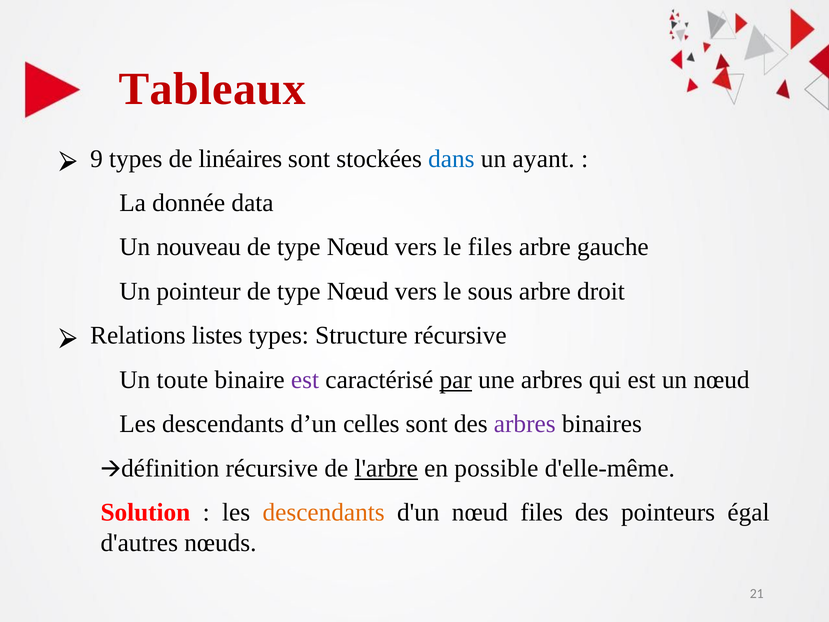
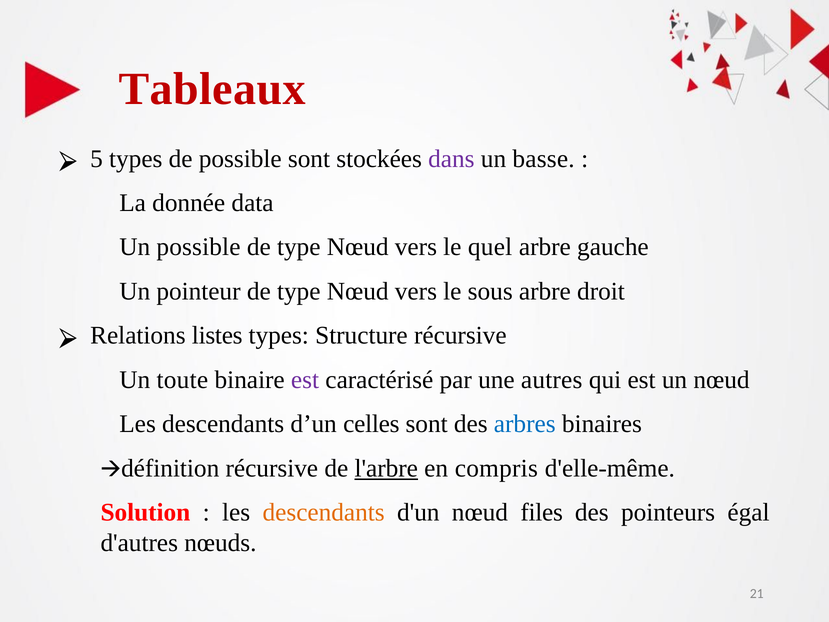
9: 9 -> 5
de linéaires: linéaires -> possible
dans colour: blue -> purple
ayant: ayant -> basse
nouveau at (199, 247): nouveau -> possible
le files: files -> quel
par underline: present -> none
une arbres: arbres -> autres
arbres at (525, 424) colour: purple -> blue
possible: possible -> compris
